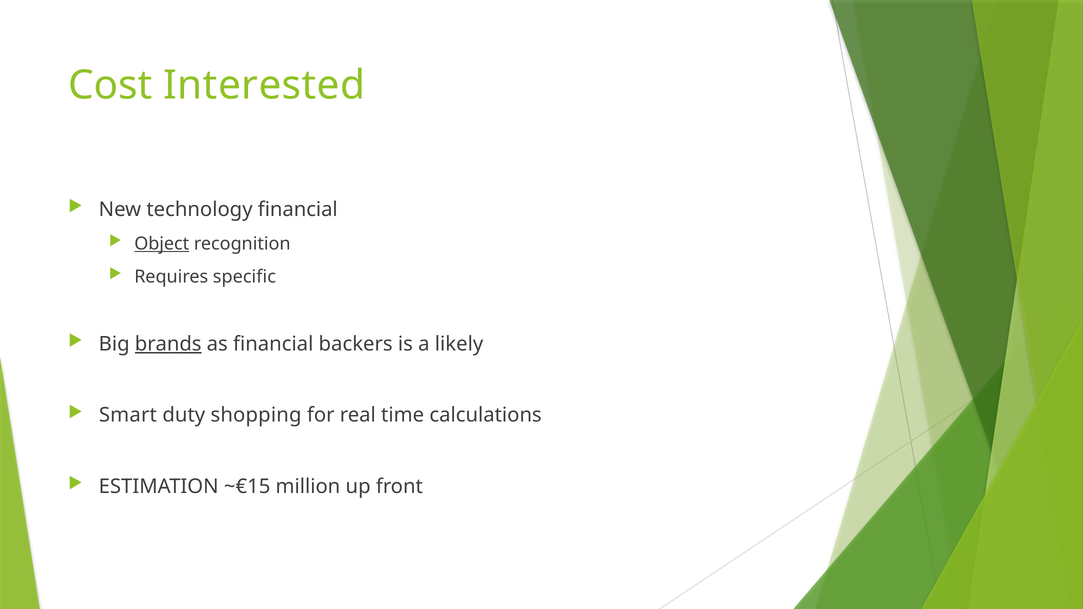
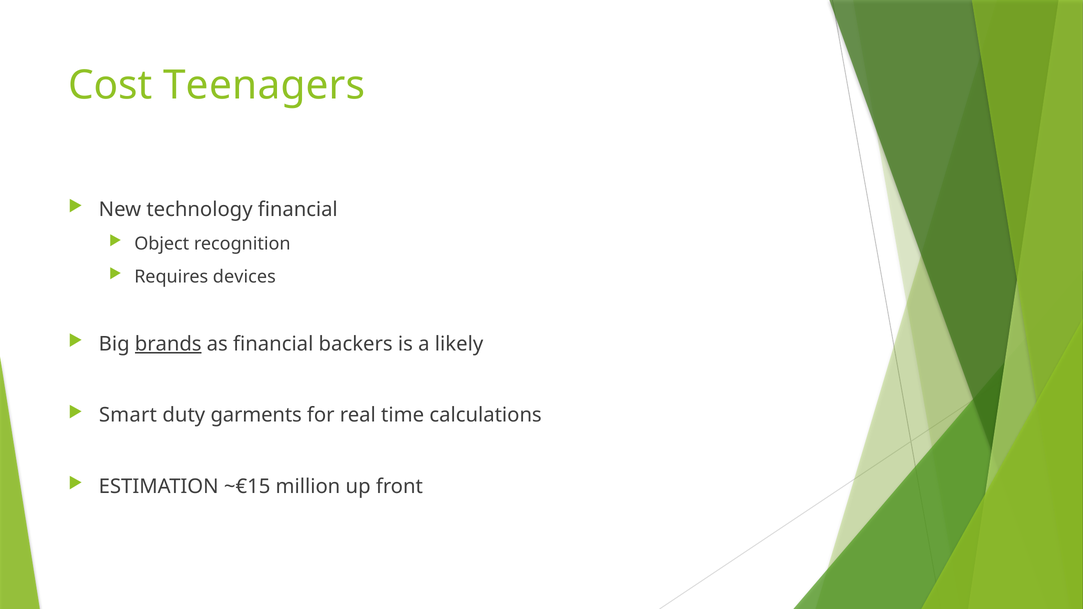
Interested: Interested -> Teenagers
Object underline: present -> none
specific: specific -> devices
shopping: shopping -> garments
